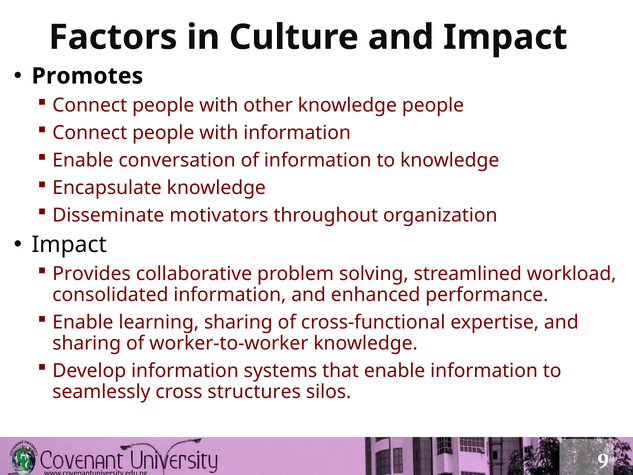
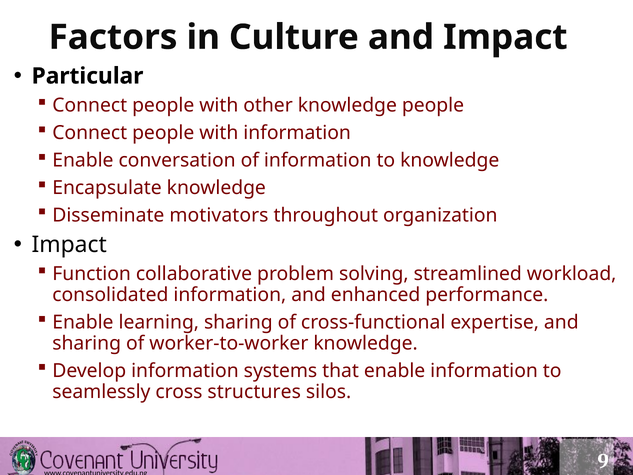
Promotes: Promotes -> Particular
Provides: Provides -> Function
